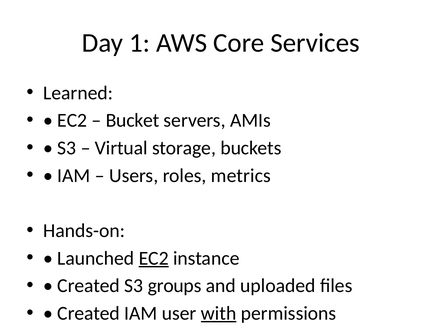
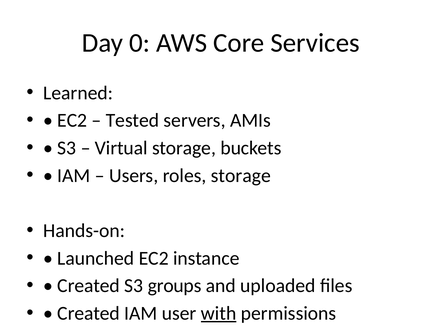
1: 1 -> 0
Bucket: Bucket -> Tested
roles metrics: metrics -> storage
EC2 at (154, 258) underline: present -> none
